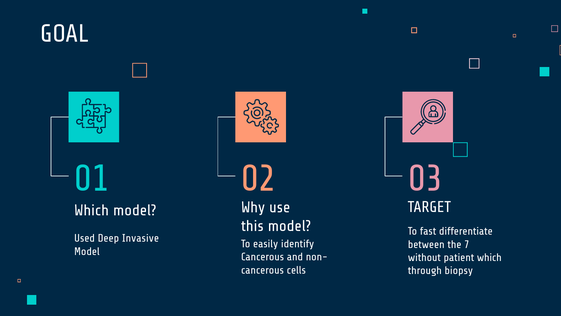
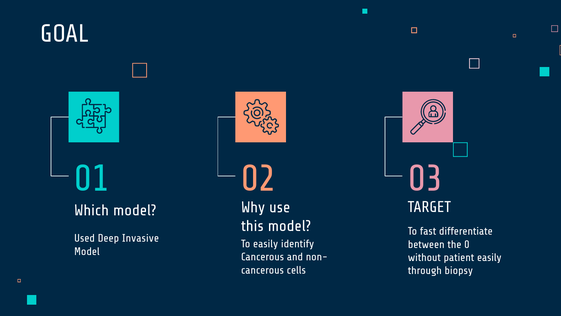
7: 7 -> 0
patient which: which -> easily
